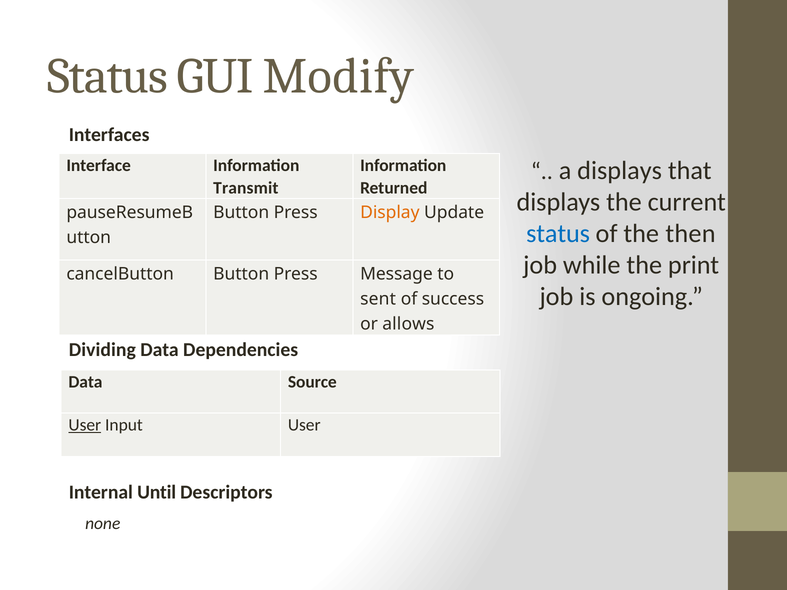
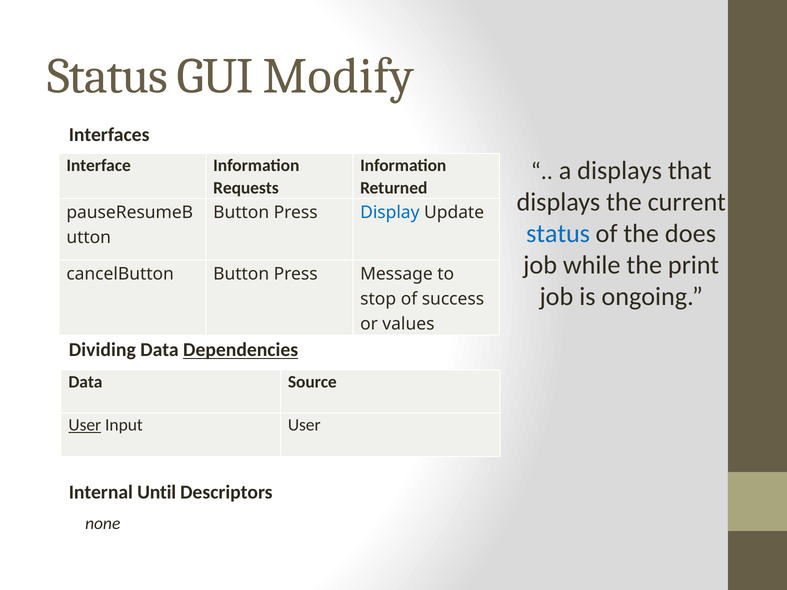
Transmit: Transmit -> Requests
Display colour: orange -> blue
then: then -> does
sent: sent -> stop
allows: allows -> values
Dependencies underline: none -> present
